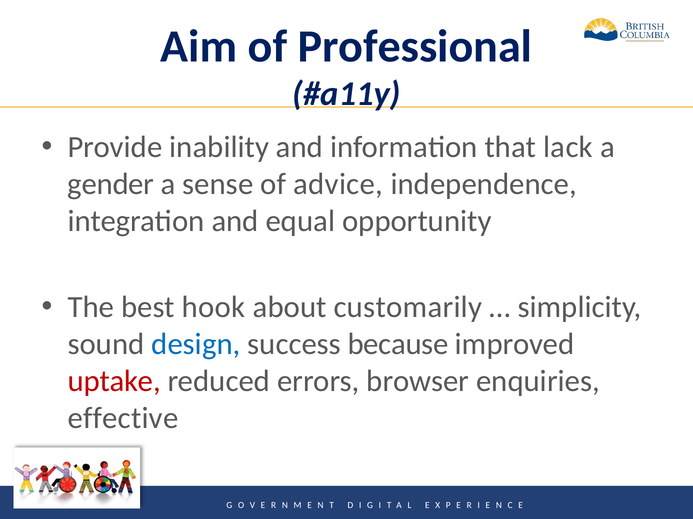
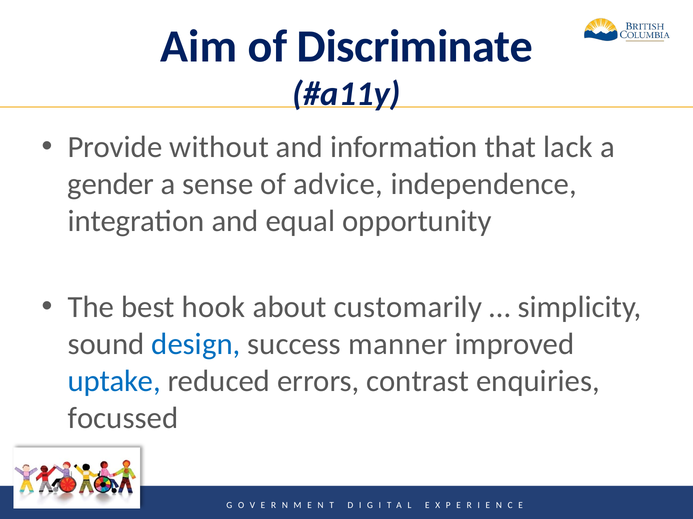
Professional: Professional -> Discriminate
inability: inability -> without
because: because -> manner
uptake colour: red -> blue
browser: browser -> contrast
effective: effective -> focussed
